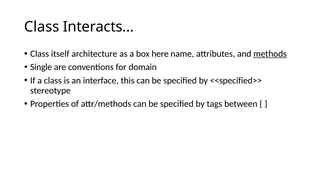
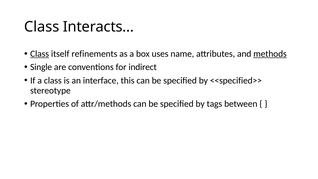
Class at (40, 54) underline: none -> present
architecture: architecture -> refinements
here: here -> uses
domain: domain -> indirect
